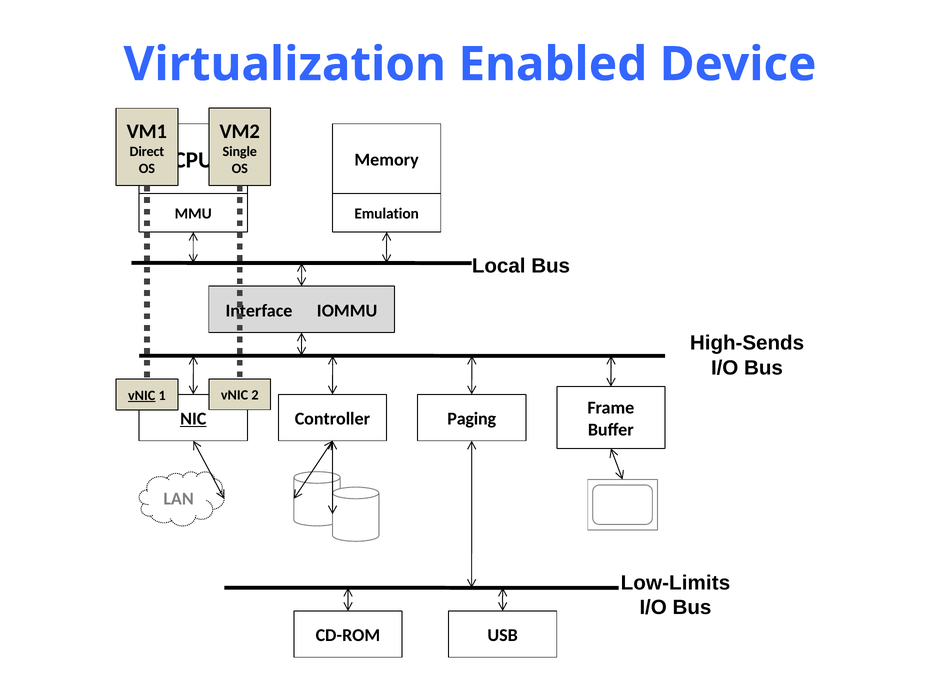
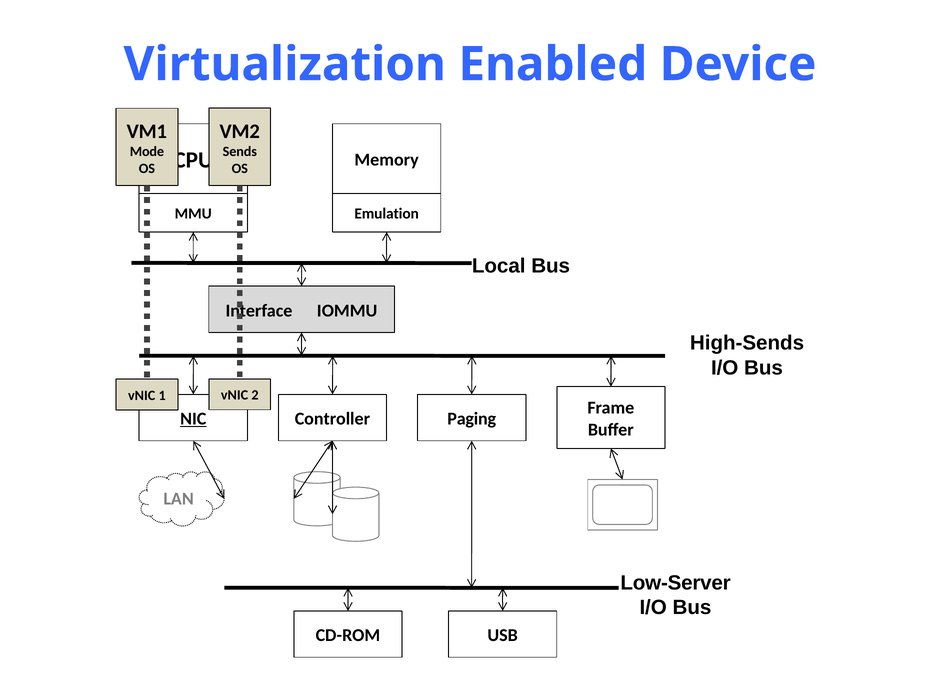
Direct: Direct -> Mode
Single: Single -> Sends
vNIC at (142, 395) underline: present -> none
Low-Limits: Low-Limits -> Low-Server
